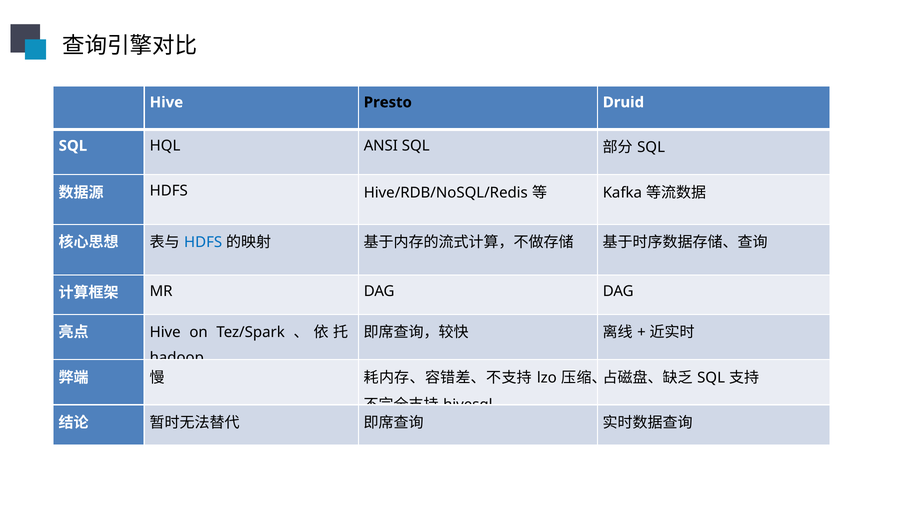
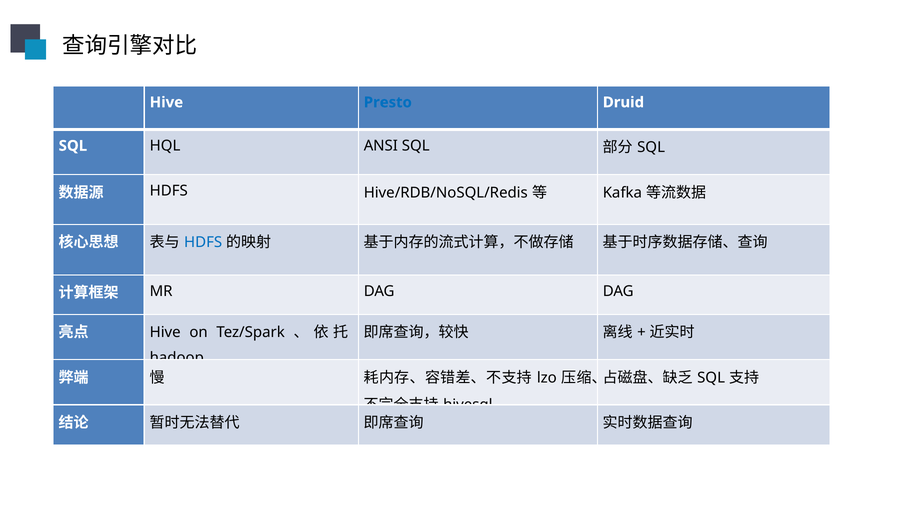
Presto colour: black -> blue
